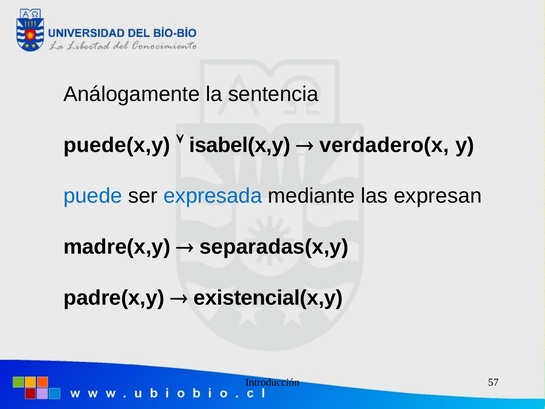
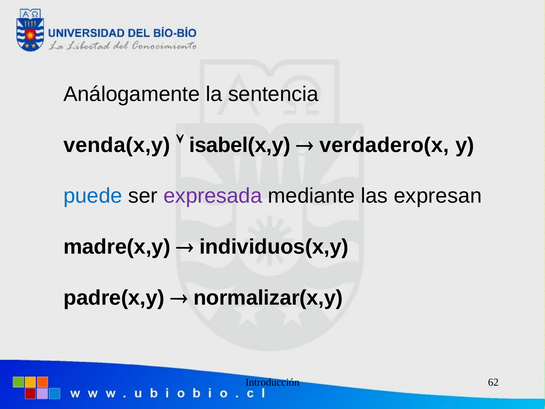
puede(x,y: puede(x,y -> venda(x,y
expresada colour: blue -> purple
separadas(x,y: separadas(x,y -> individuos(x,y
existencial(x,y: existencial(x,y -> normalizar(x,y
57: 57 -> 62
